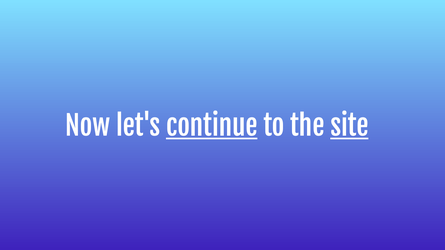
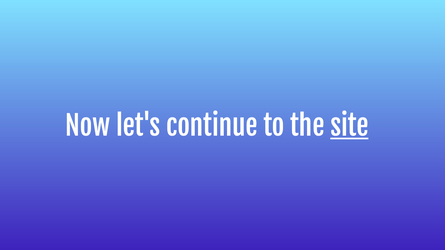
continue underline: present -> none
